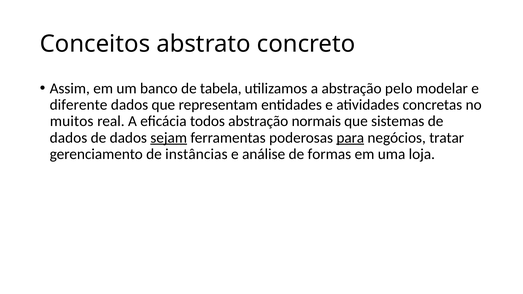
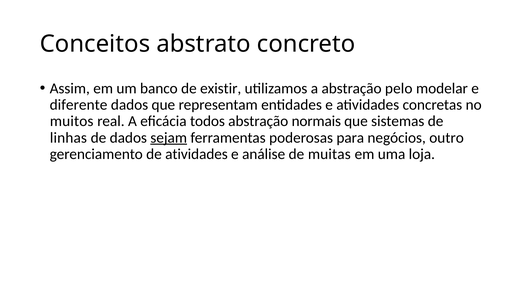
tabela: tabela -> existir
dados at (68, 138): dados -> linhas
para underline: present -> none
tratar: tratar -> outro
de instâncias: instâncias -> atividades
formas: formas -> muitas
